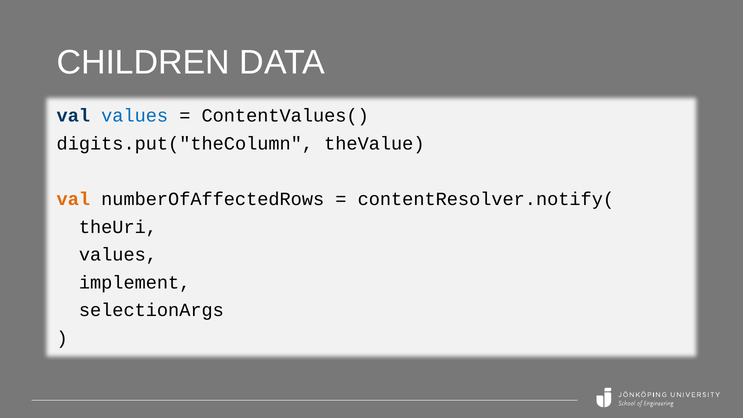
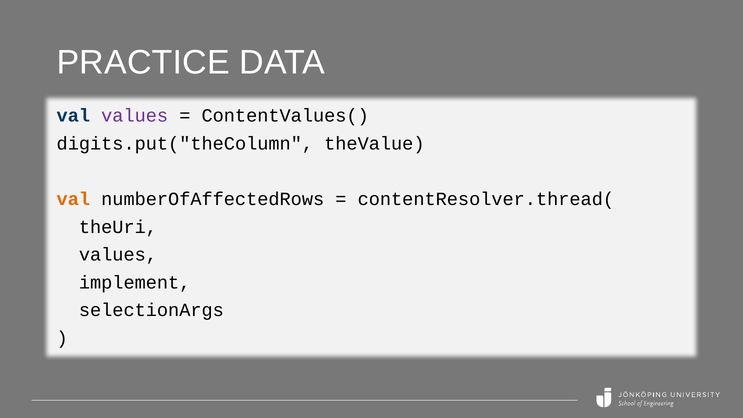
CHILDREN: CHILDREN -> PRACTICE
values at (135, 116) colour: blue -> purple
contentResolver.notify(: contentResolver.notify( -> contentResolver.thread(
